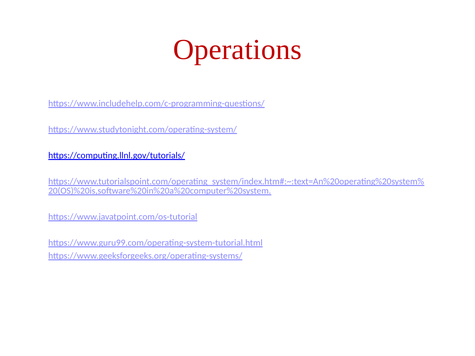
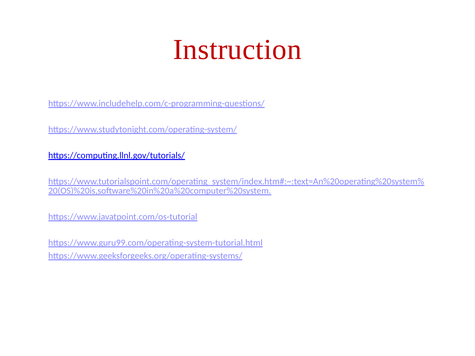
Operations: Operations -> Instruction
